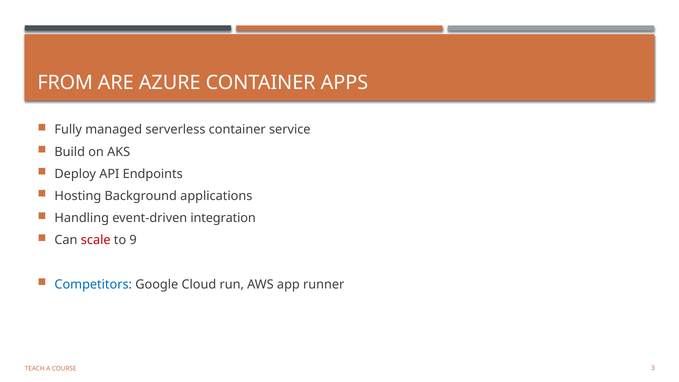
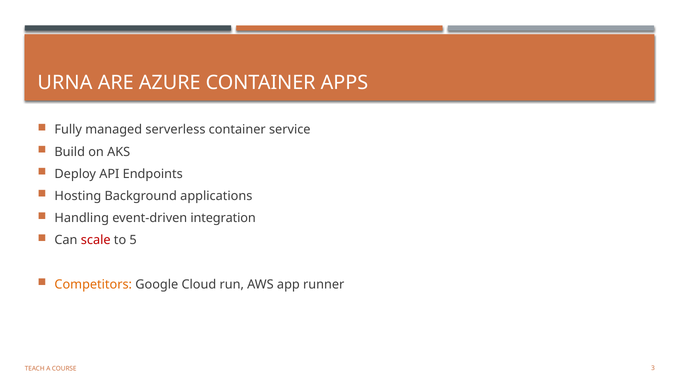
FROM: FROM -> URNA
9: 9 -> 5
Competitors colour: blue -> orange
